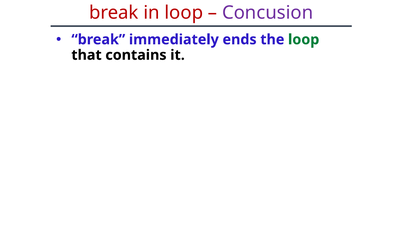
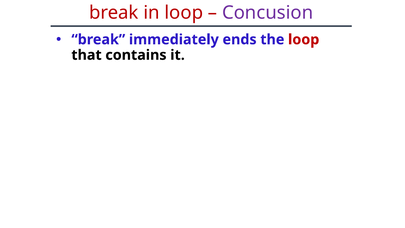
loop at (304, 40) colour: green -> red
